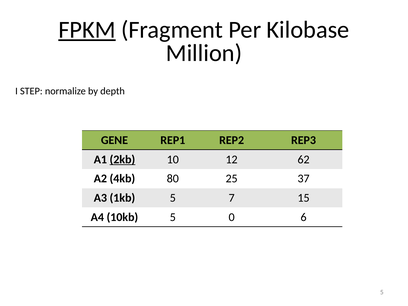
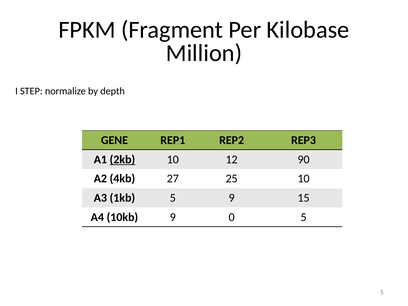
FPKM underline: present -> none
62: 62 -> 90
80: 80 -> 27
25 37: 37 -> 10
5 7: 7 -> 9
10kb 5: 5 -> 9
0 6: 6 -> 5
